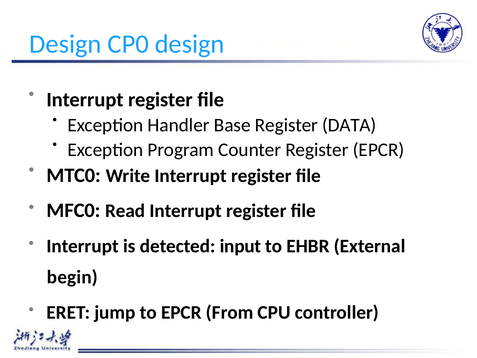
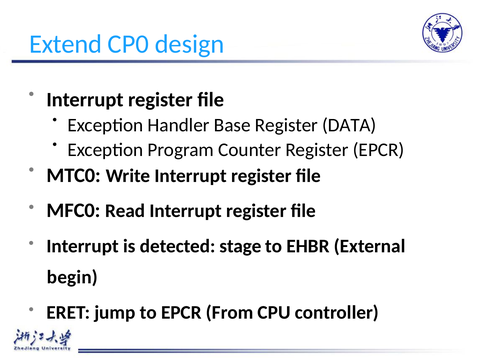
Design at (65, 44): Design -> Extend
input: input -> stage
